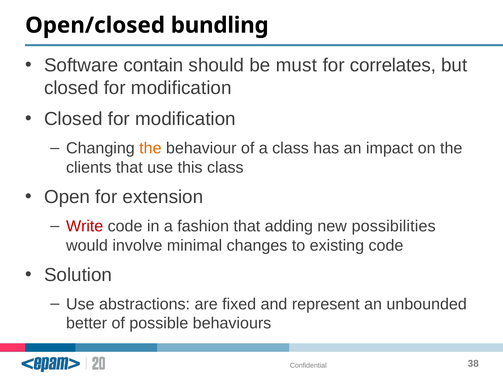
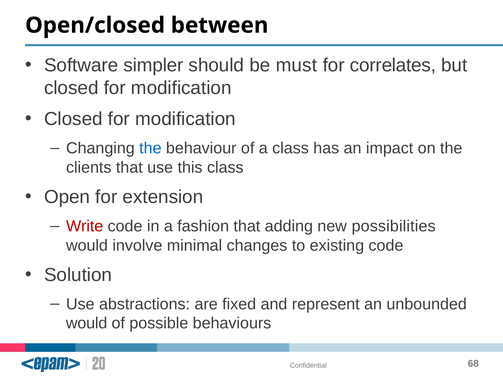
bundling: bundling -> between
contain: contain -> simpler
the at (150, 148) colour: orange -> blue
better at (87, 324): better -> would
38: 38 -> 68
